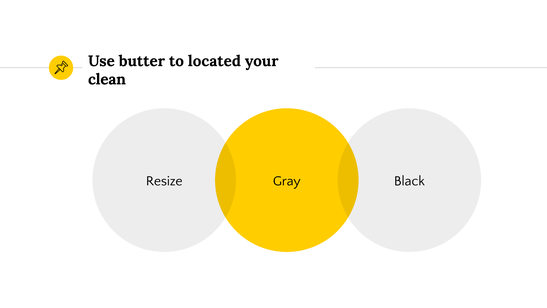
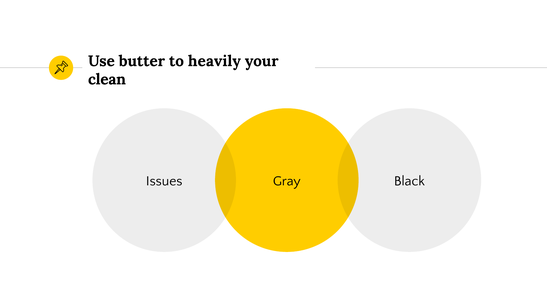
located: located -> heavily
Resize: Resize -> Issues
